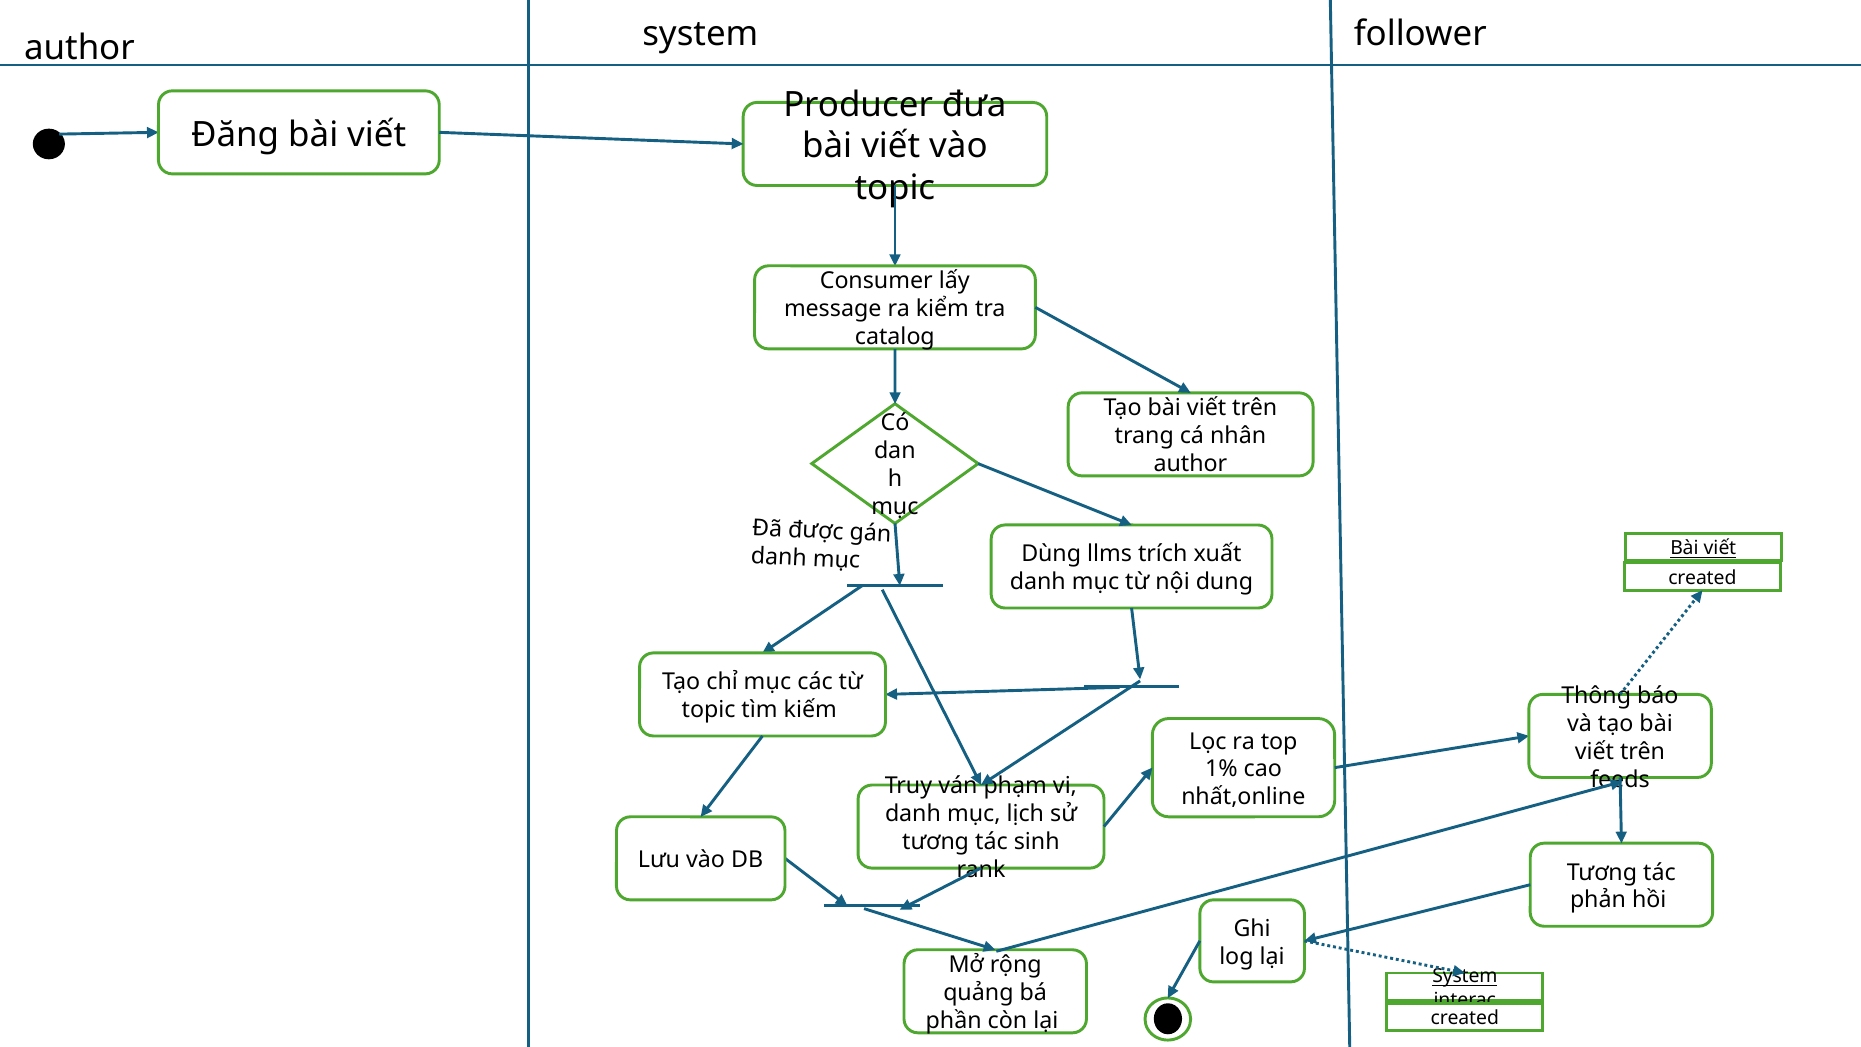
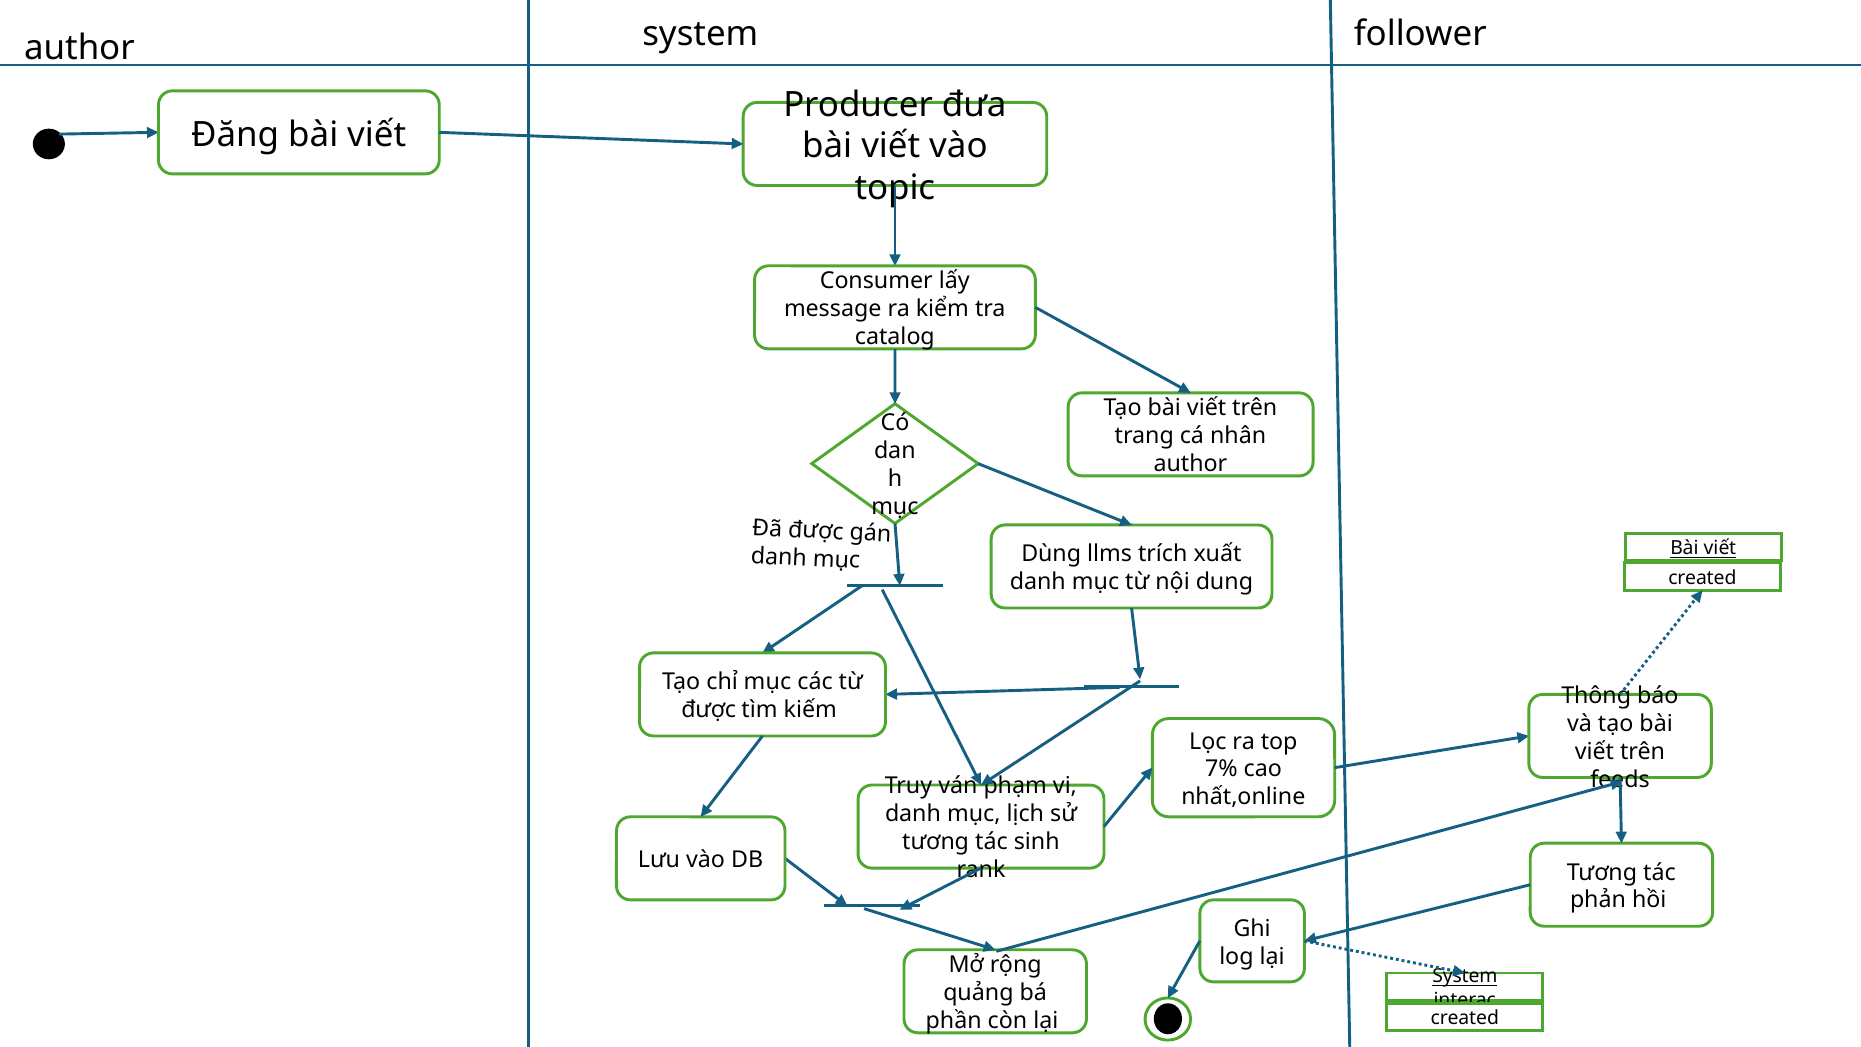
topic at (709, 710): topic -> được
1%: 1% -> 7%
